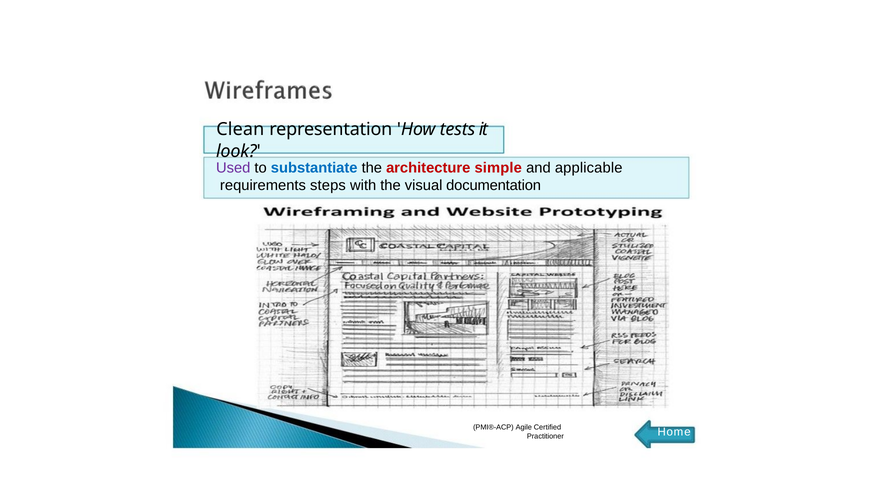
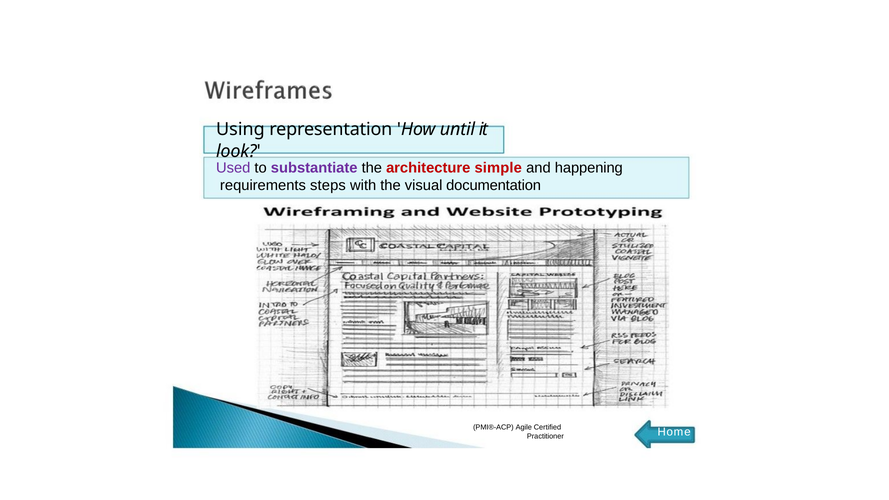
Clean: Clean -> Using
tests: tests -> until
substantiate colour: blue -> purple
applicable: applicable -> happening
